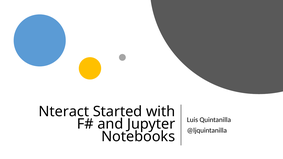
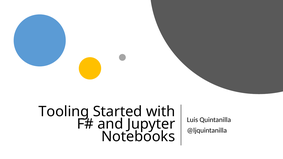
Nteract: Nteract -> Tooling
